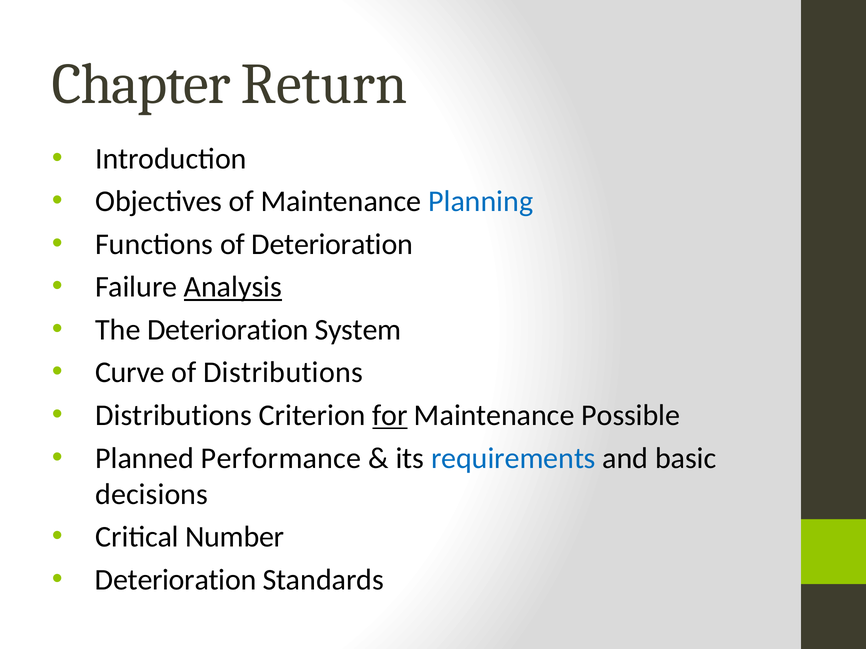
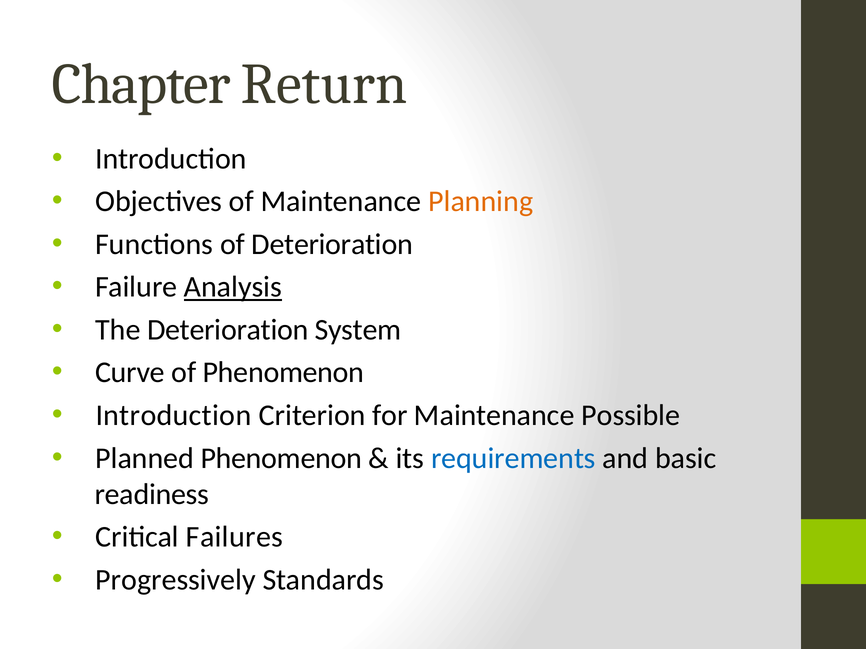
Planning colour: blue -> orange
of Distributions: Distributions -> Phenomenon
Distributions at (174, 416): Distributions -> Introduction
for underline: present -> none
Planned Performance: Performance -> Phenomenon
decisions: decisions -> readiness
Number: Number -> Failures
Deterioration at (176, 580): Deterioration -> Progressively
